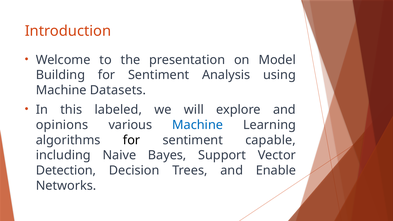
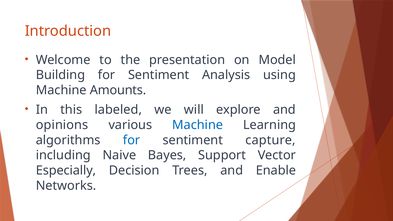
Datasets: Datasets -> Amounts
for at (132, 140) colour: black -> blue
capable: capable -> capture
Detection: Detection -> Especially
